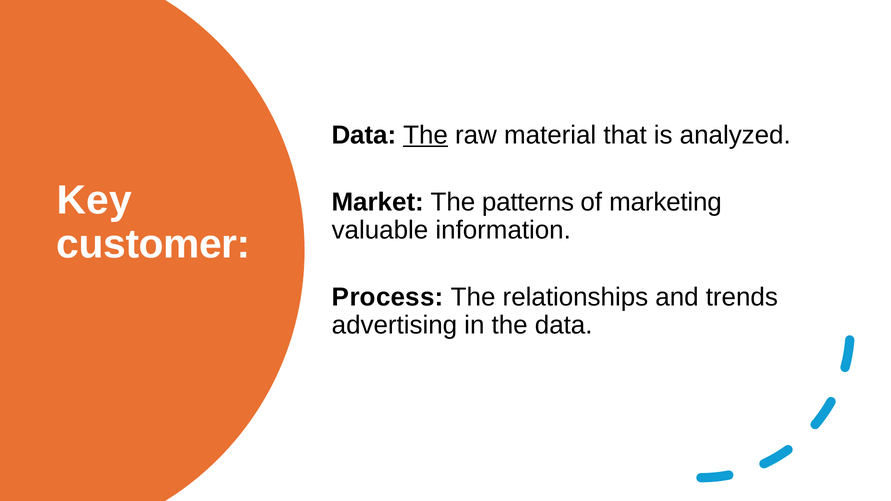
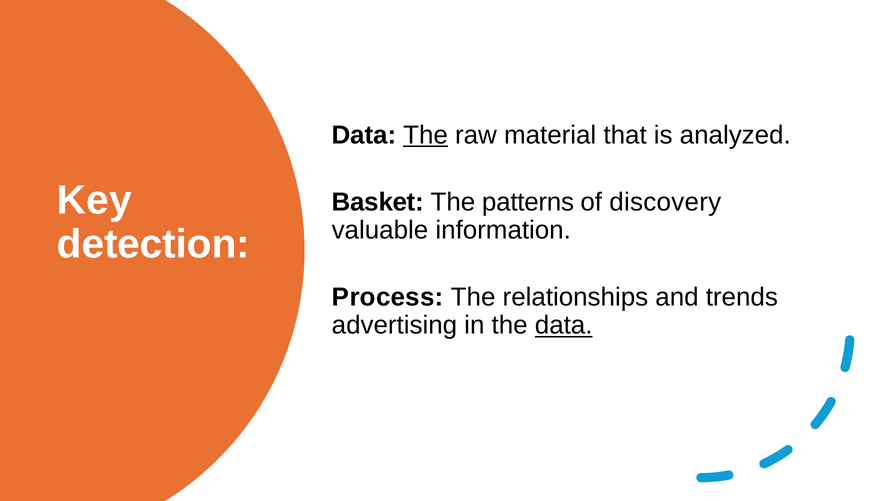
Market: Market -> Basket
marketing: marketing -> discovery
customer: customer -> detection
data at (564, 326) underline: none -> present
